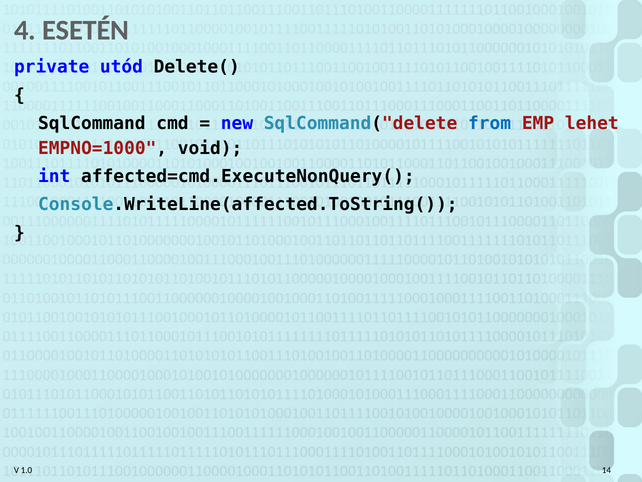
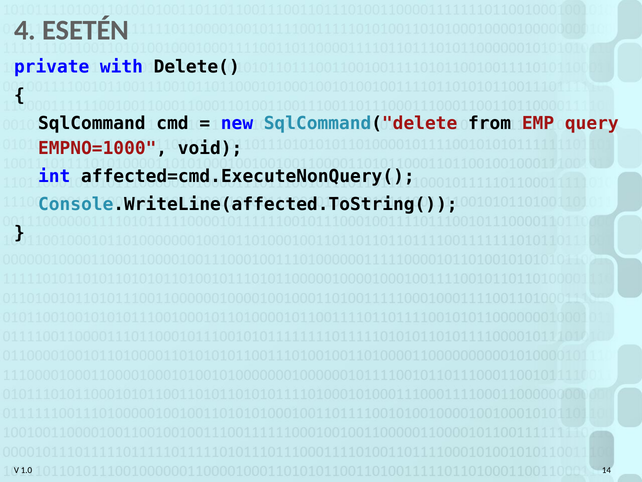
utód: utód -> with
from colour: blue -> black
lehet: lehet -> query
